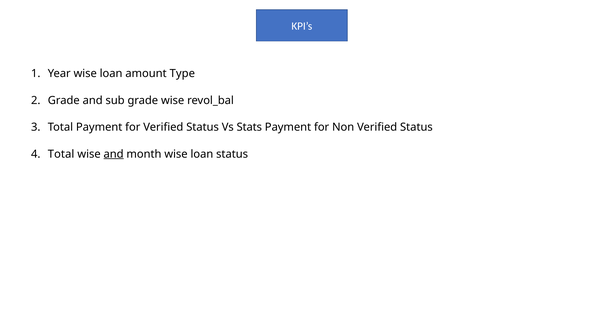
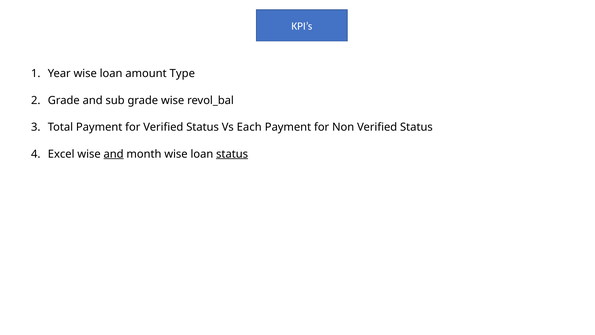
Stats: Stats -> Each
Total at (61, 154): Total -> Excel
status at (232, 154) underline: none -> present
